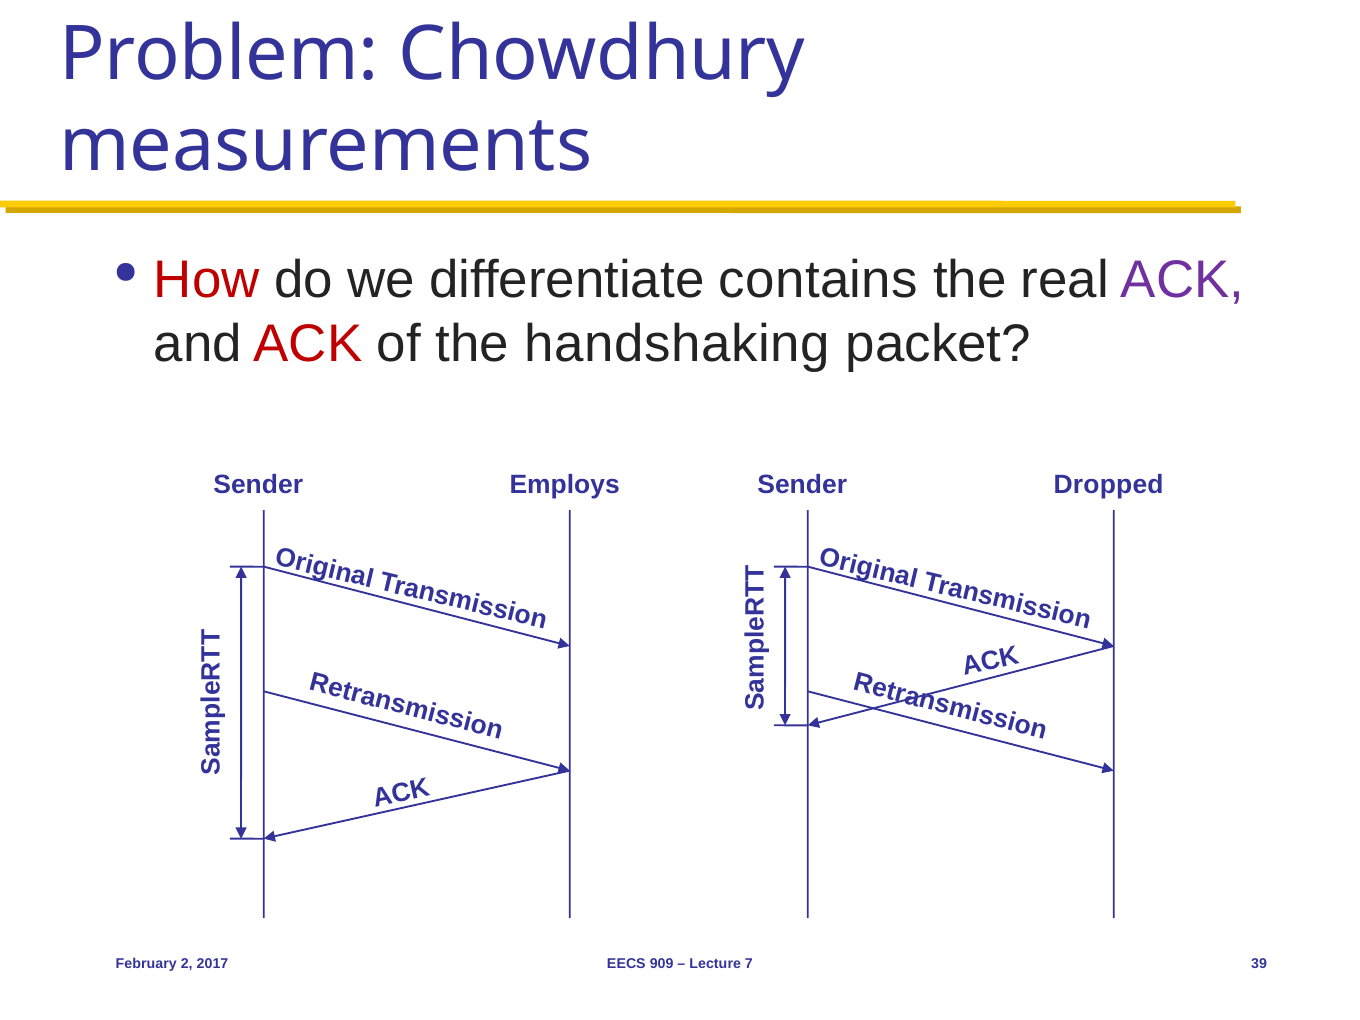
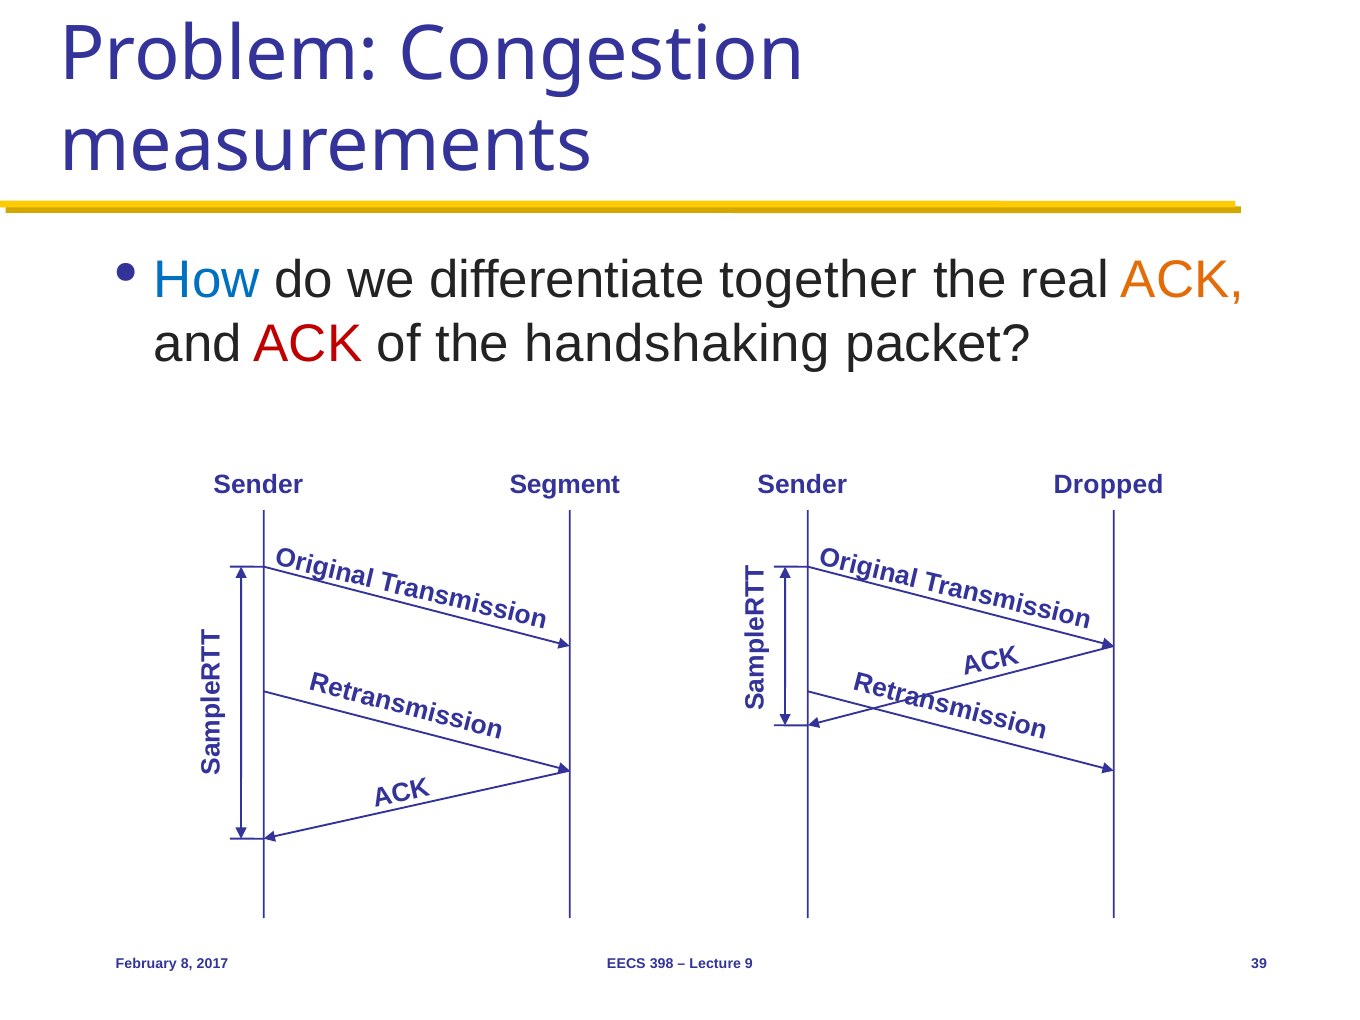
Chowdhury: Chowdhury -> Congestion
How colour: red -> blue
contains: contains -> together
ACK at (1182, 280) colour: purple -> orange
Employs: Employs -> Segment
2: 2 -> 8
909: 909 -> 398
7: 7 -> 9
